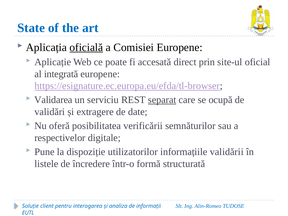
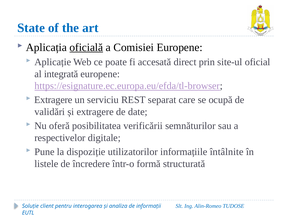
Validarea at (53, 100): Validarea -> Extragere
separat underline: present -> none
validării: validării -> întâlnite
